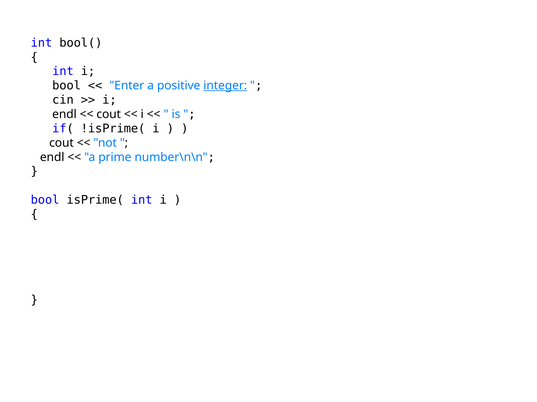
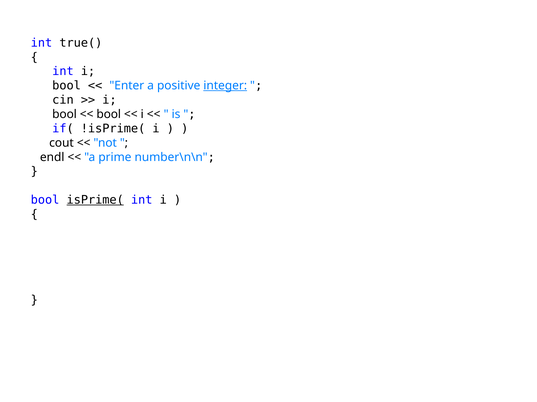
bool(: bool( -> true(
endl at (64, 114): endl -> bool
cout at (109, 114): cout -> bool
isPrime( underline: none -> present
